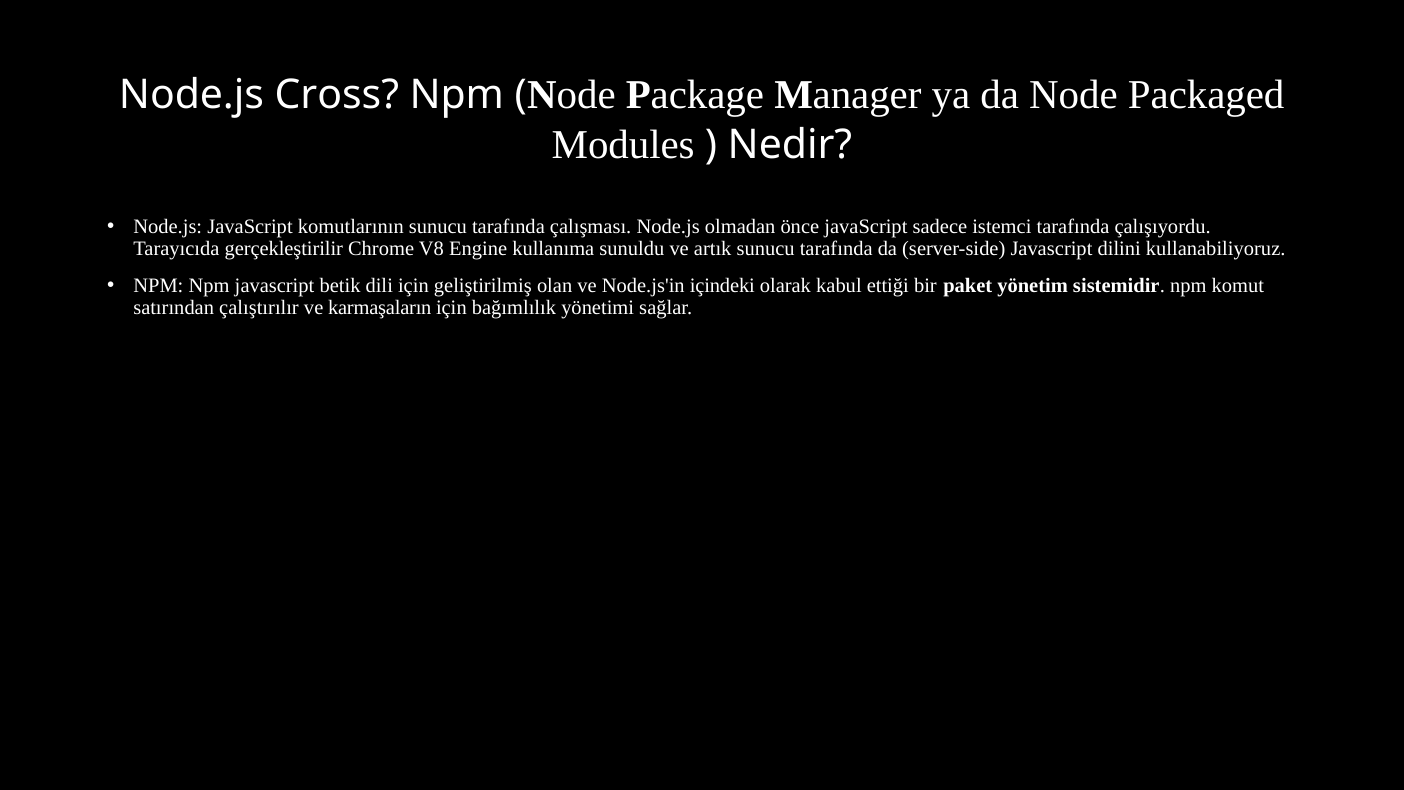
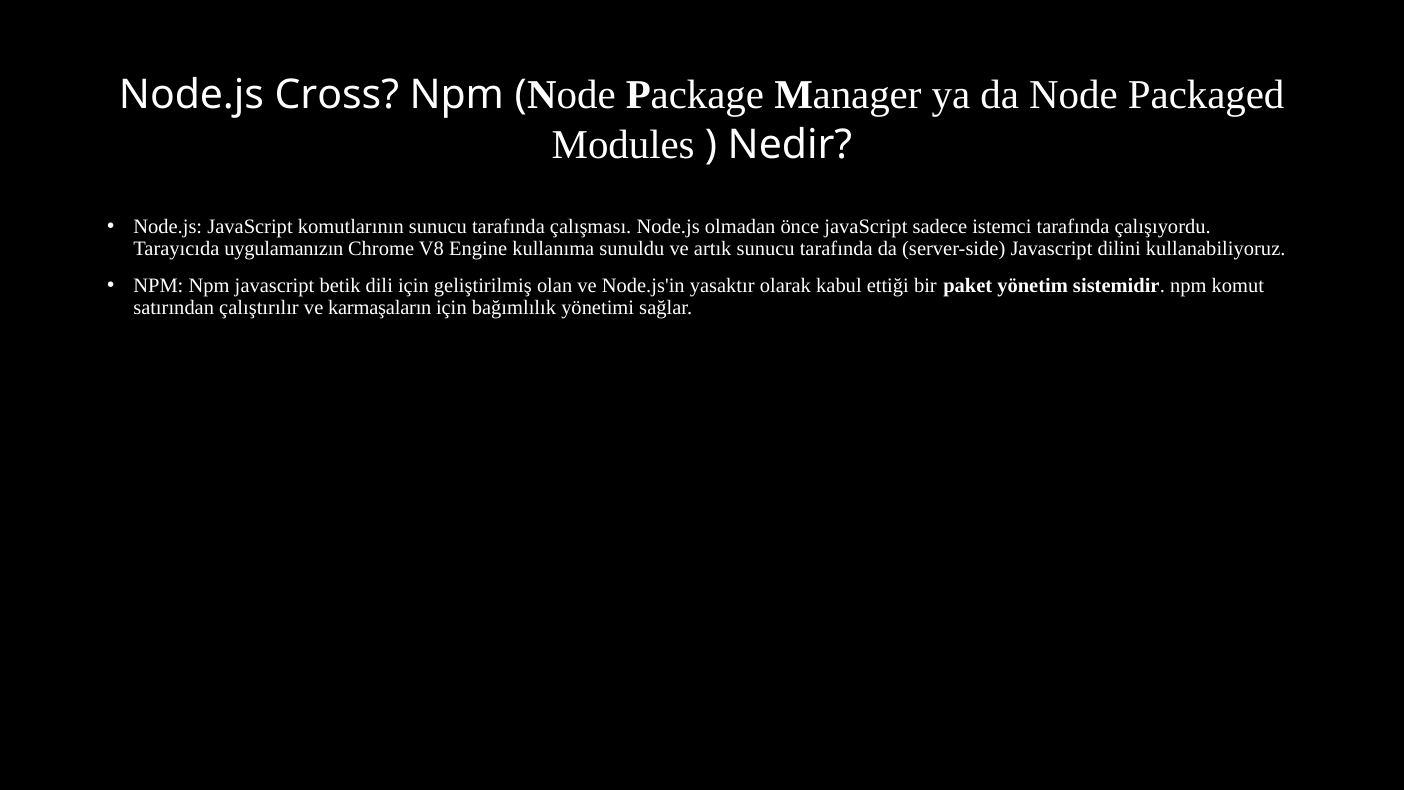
gerçekleştirilir: gerçekleştirilir -> uygulamanızın
içindeki: içindeki -> yasaktır
